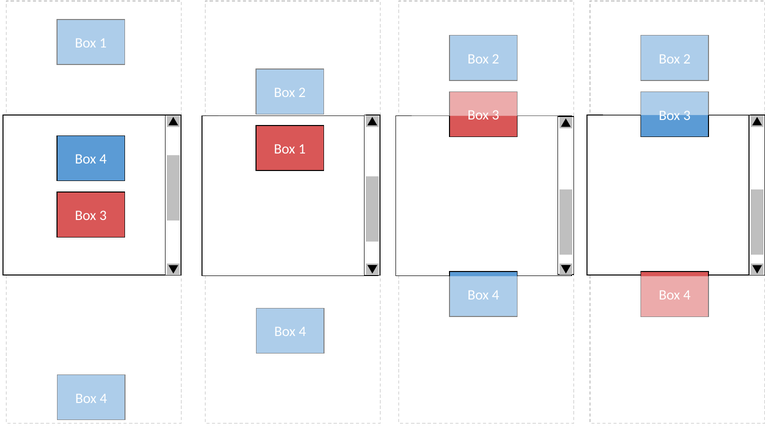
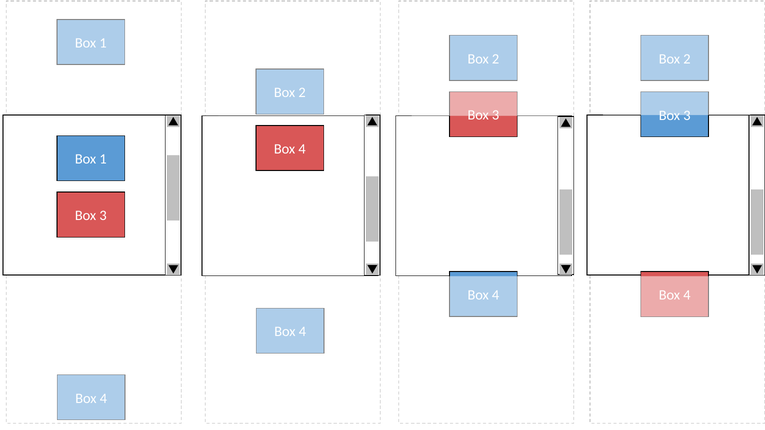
1 at (302, 149): 1 -> 4
4 at (103, 159): 4 -> 1
